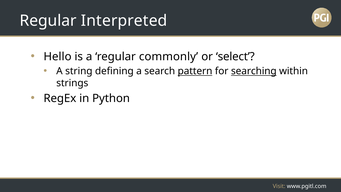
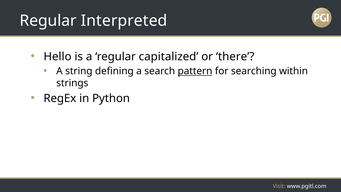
commonly: commonly -> capitalized
select: select -> there
searching underline: present -> none
